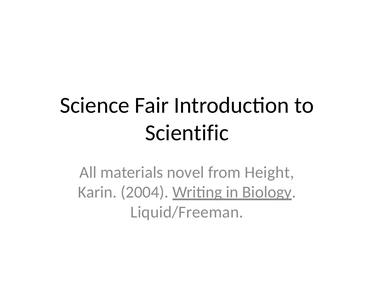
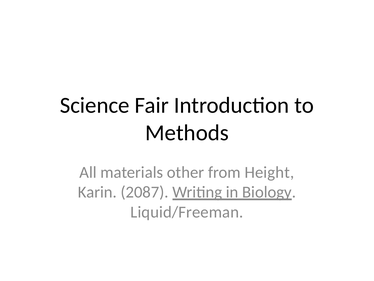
Scientific: Scientific -> Methods
novel: novel -> other
2004: 2004 -> 2087
